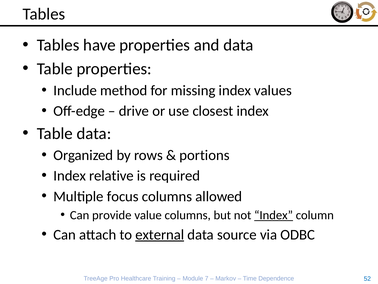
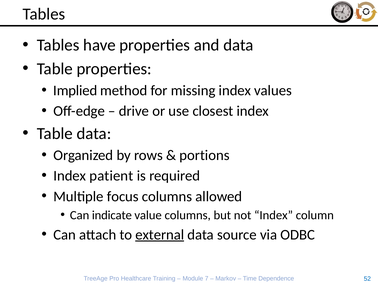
Include: Include -> Implied
relative: relative -> patient
provide: provide -> indicate
Index at (274, 215) underline: present -> none
